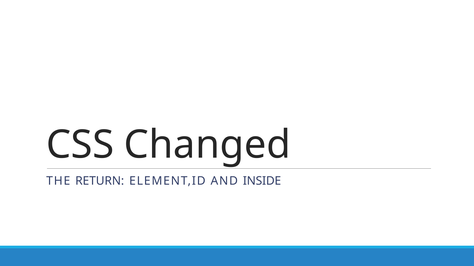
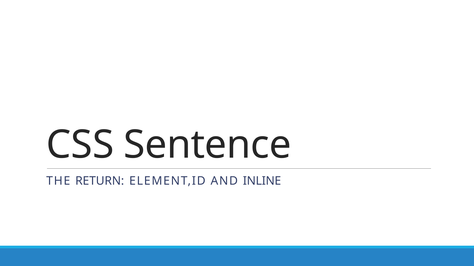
Changed: Changed -> Sentence
INSIDE: INSIDE -> INLINE
